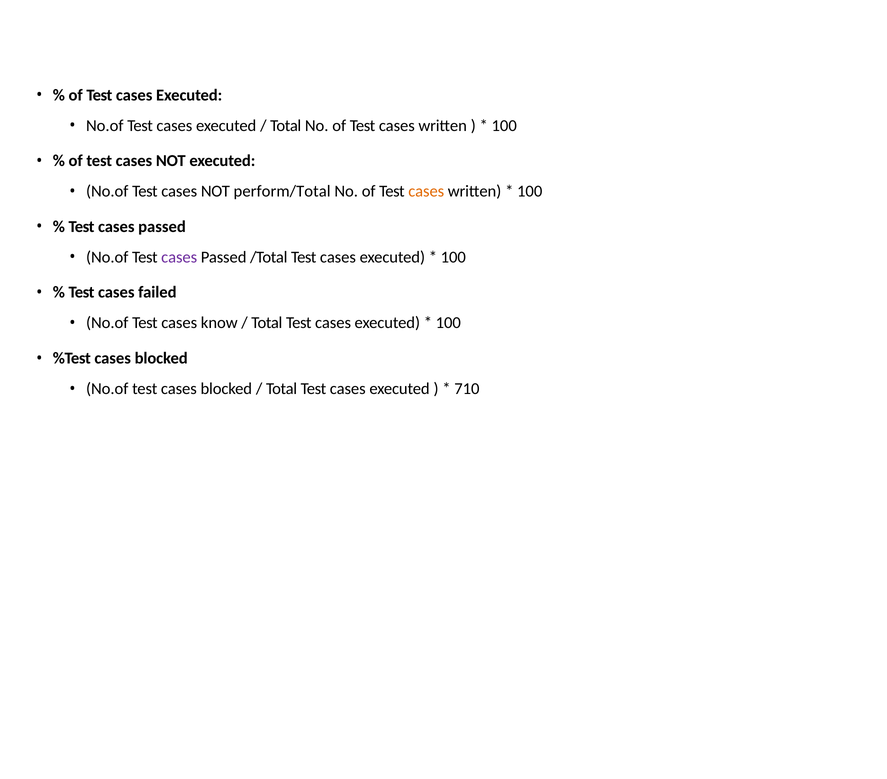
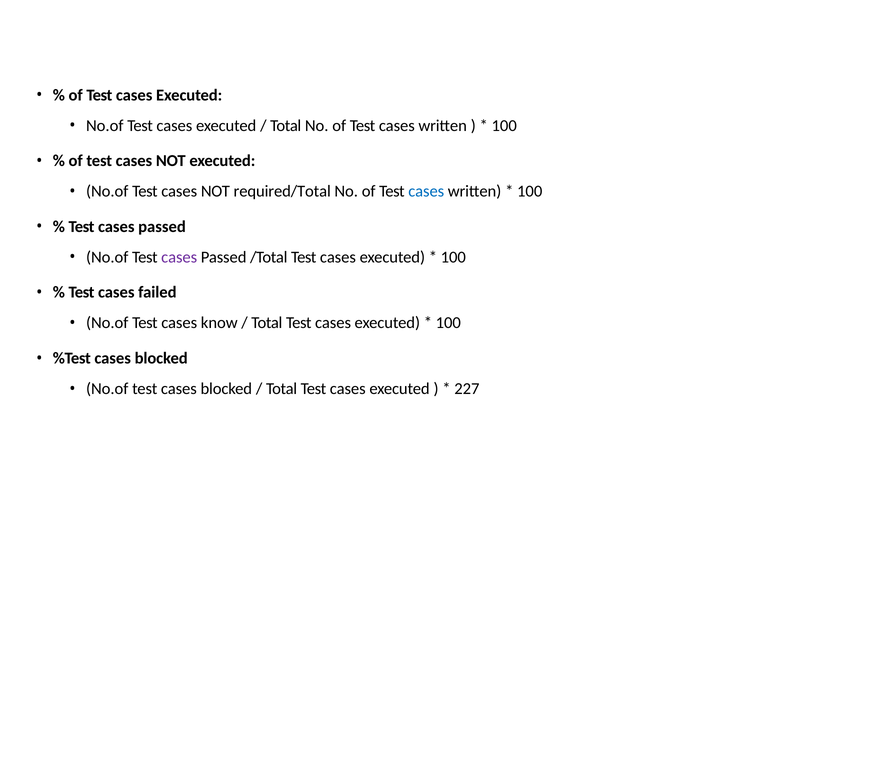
perform/Total: perform/Total -> required/Total
cases at (426, 191) colour: orange -> blue
710: 710 -> 227
